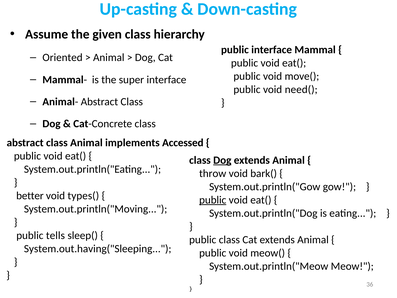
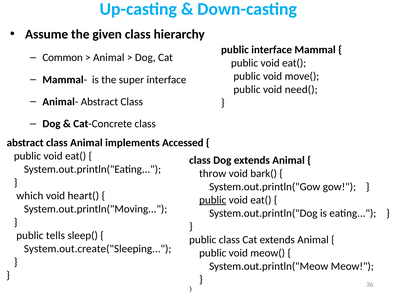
Oriented: Oriented -> Common
Dog at (222, 160) underline: present -> none
better: better -> which
types(: types( -> heart(
System.out.having("Sleeping: System.out.having("Sleeping -> System.out.create("Sleeping
